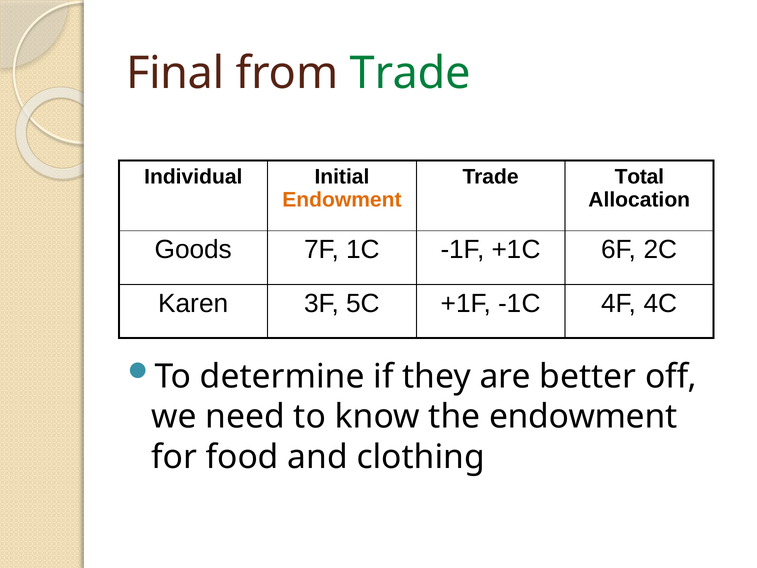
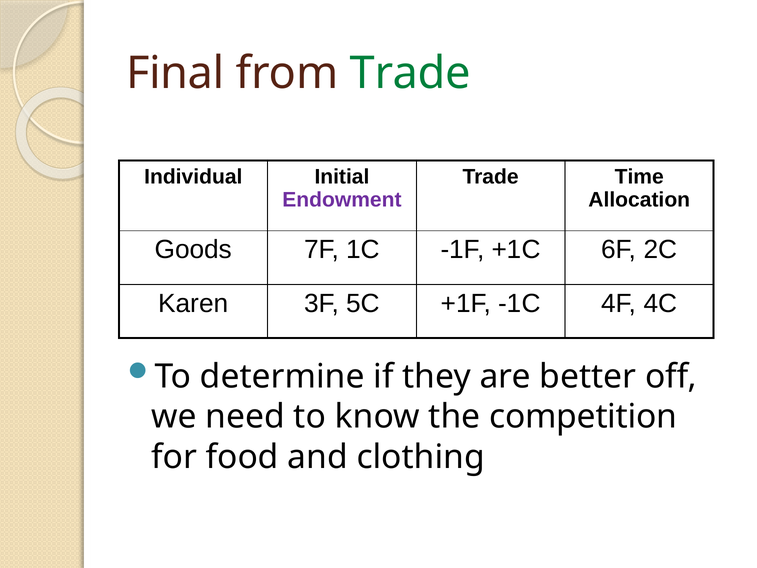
Total: Total -> Time
Endowment at (342, 200) colour: orange -> purple
the endowment: endowment -> competition
